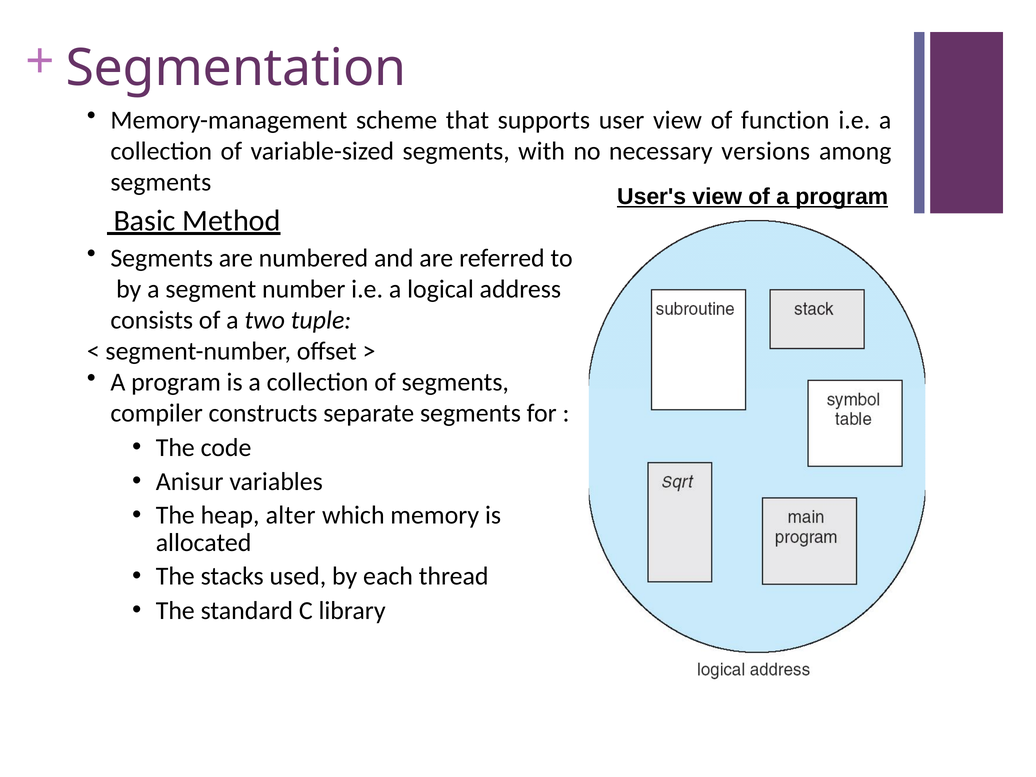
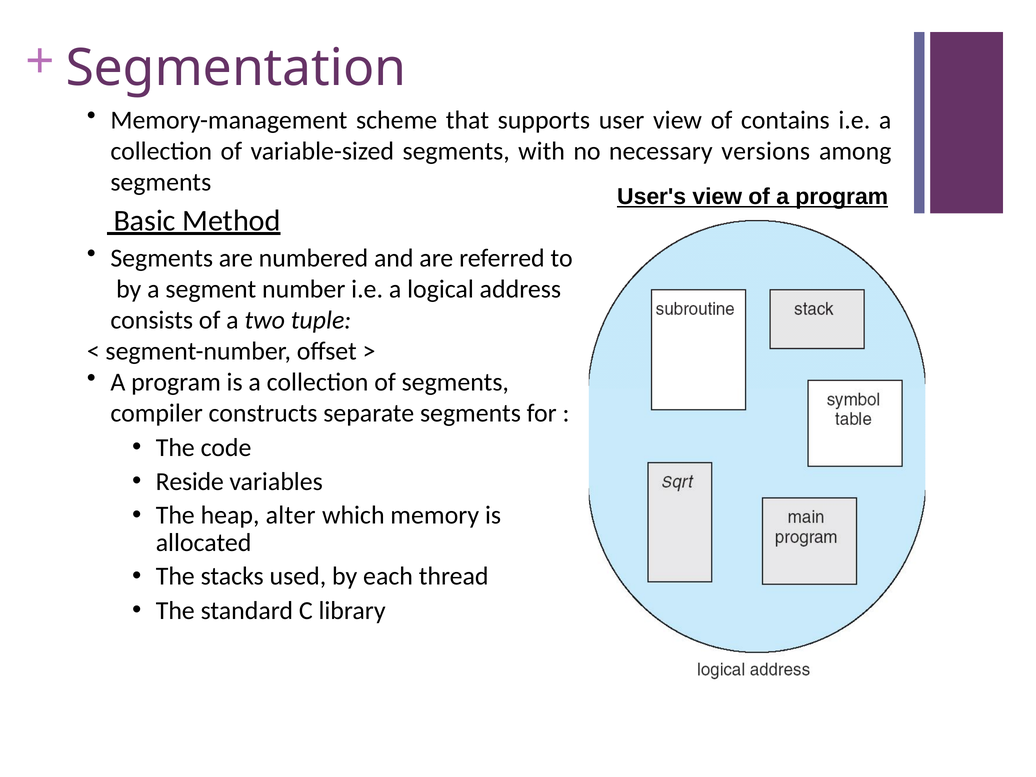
function: function -> contains
Anisur: Anisur -> Reside
